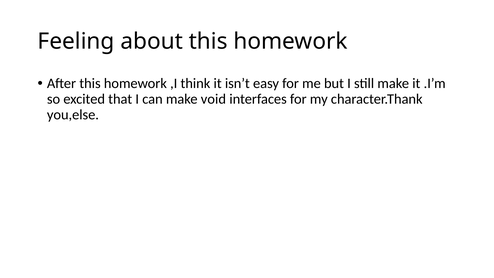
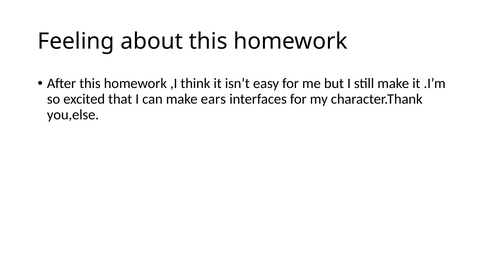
void: void -> ears
